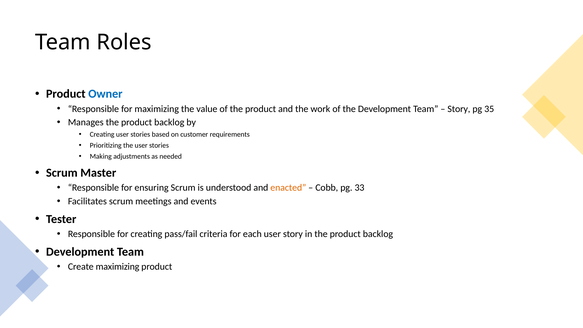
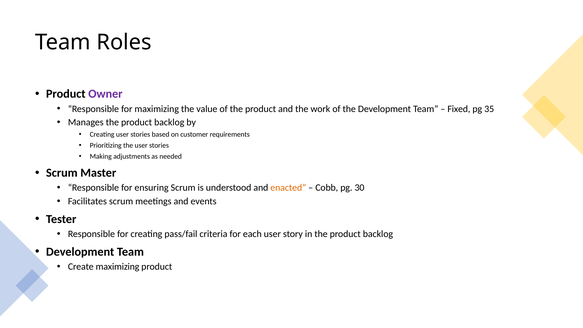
Owner colour: blue -> purple
Story at (459, 109): Story -> Fixed
33: 33 -> 30
